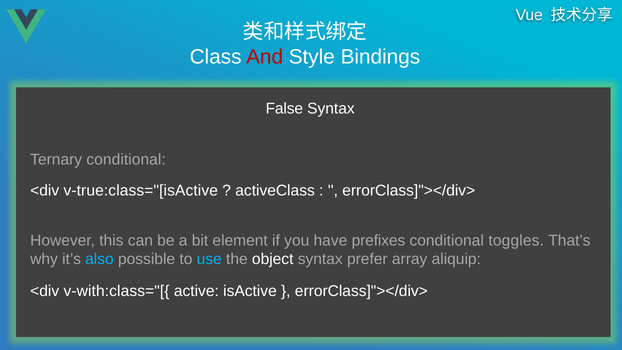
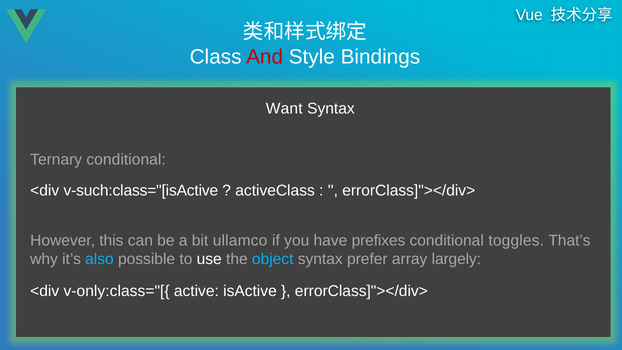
False: False -> Want
v-true:class="[isActive: v-true:class="[isActive -> v-such:class="[isActive
element: element -> ullamco
use colour: light blue -> white
object colour: white -> light blue
aliquip: aliquip -> largely
v-with:class="[{: v-with:class="[{ -> v-only:class="[{
